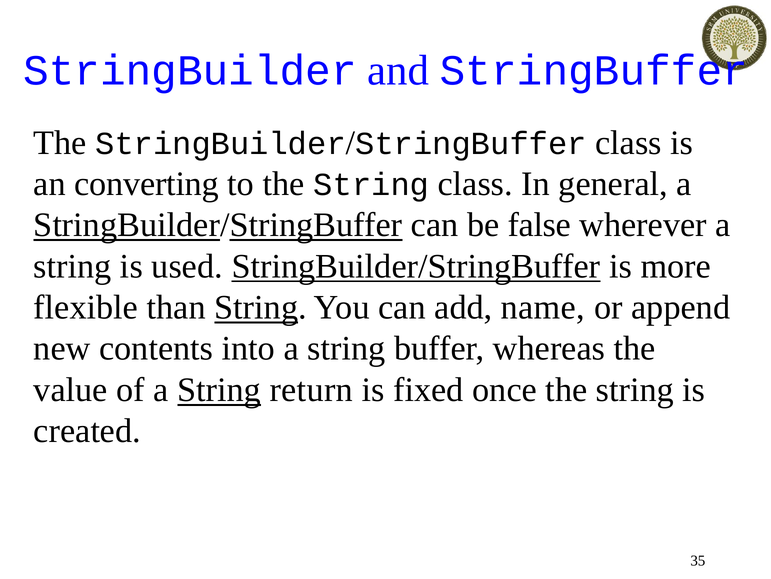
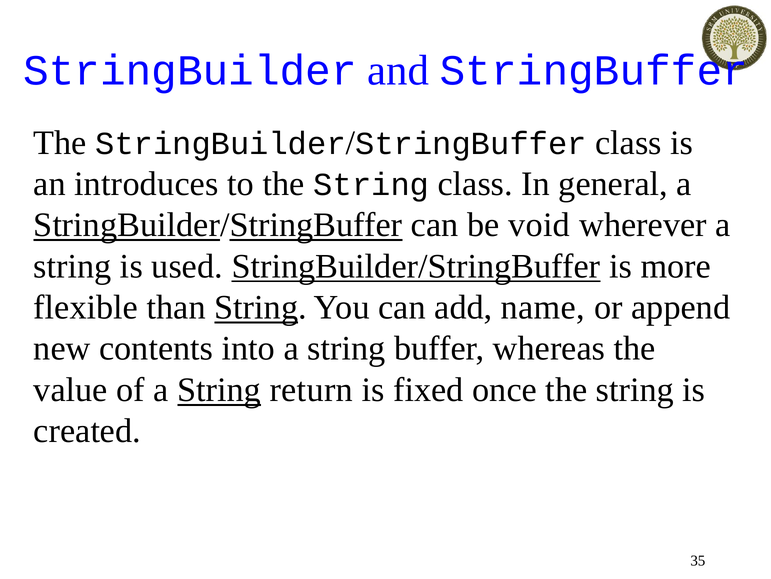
converting: converting -> introduces
false: false -> void
